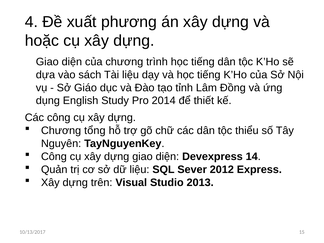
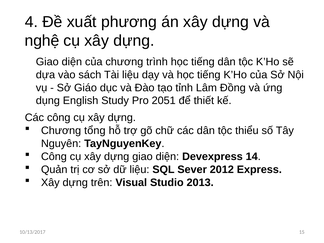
hoặc: hoặc -> nghệ
2014: 2014 -> 2051
